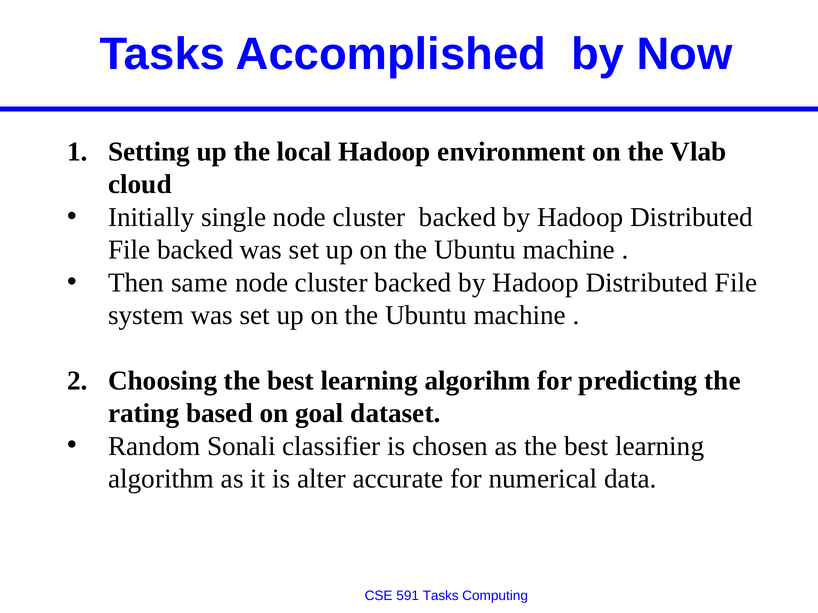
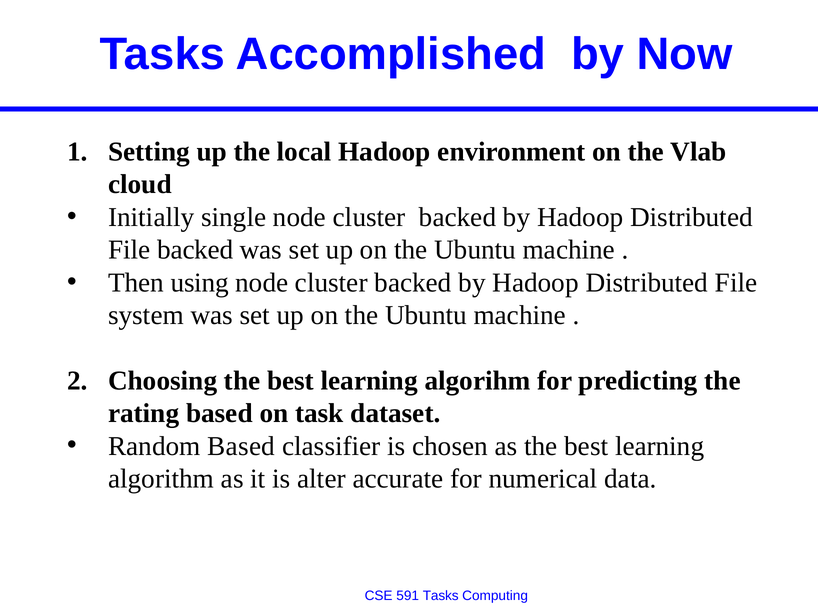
same: same -> using
goal: goal -> task
Random Sonali: Sonali -> Based
